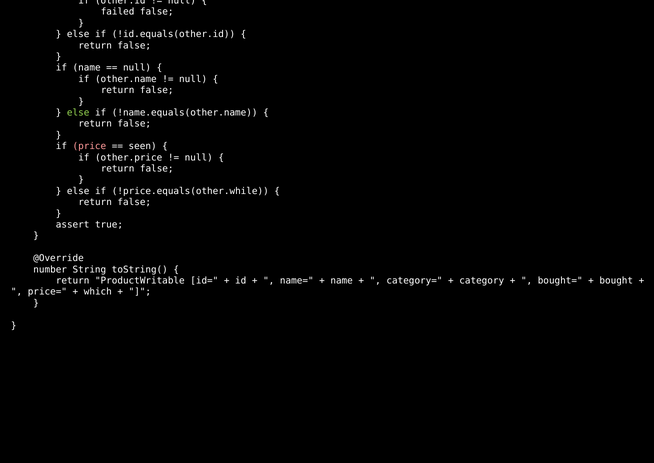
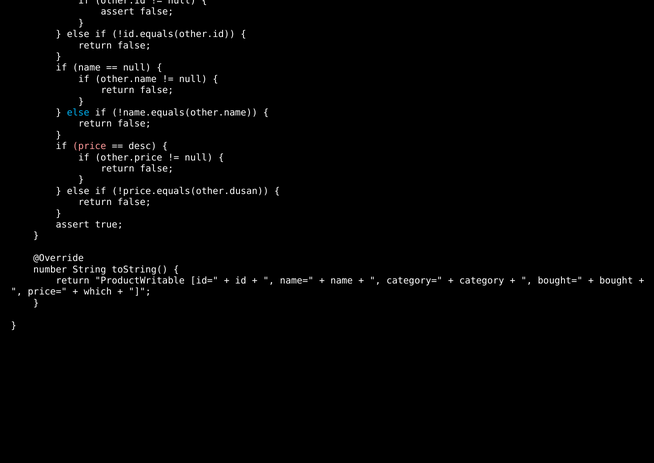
failed at (118, 12): failed -> assert
else at (78, 113) colour: light green -> light blue
seen: seen -> desc
!price.equals(other.while: !price.equals(other.while -> !price.equals(other.dusan
